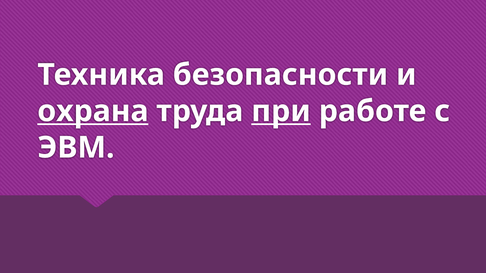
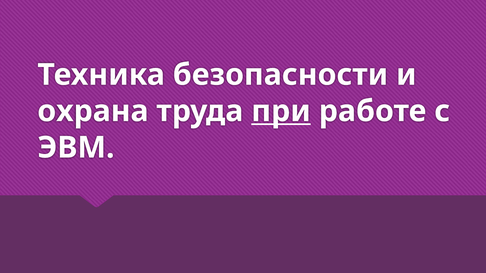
охрана underline: present -> none
